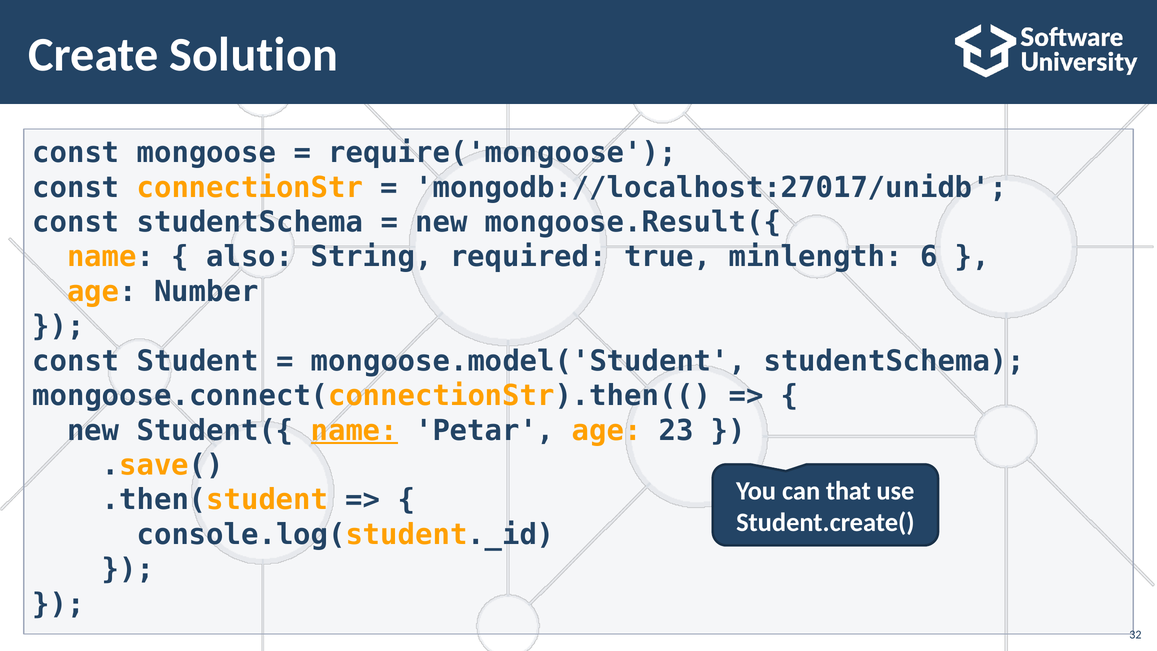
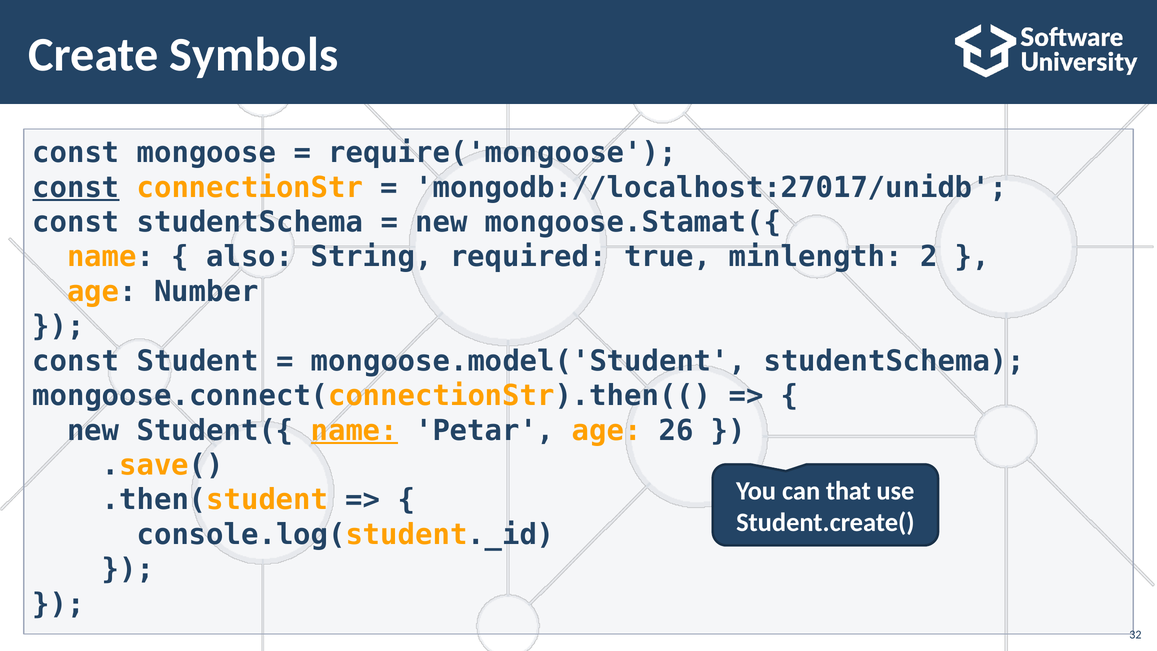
Solution: Solution -> Symbols
const at (76, 187) underline: none -> present
mongoose.Result({: mongoose.Result({ -> mongoose.Stamat({
6: 6 -> 2
23: 23 -> 26
